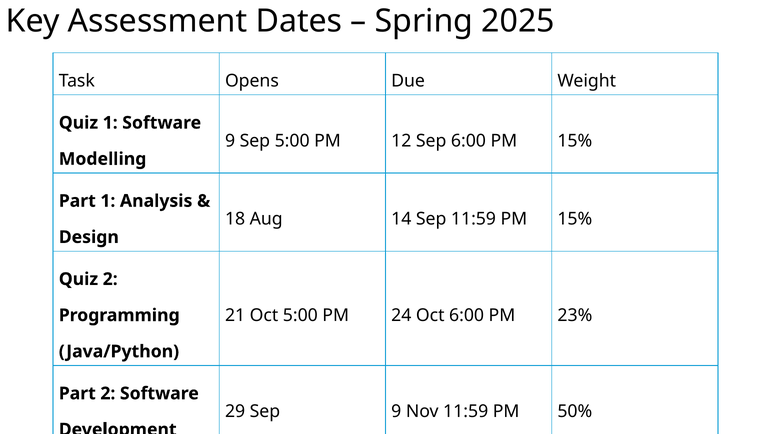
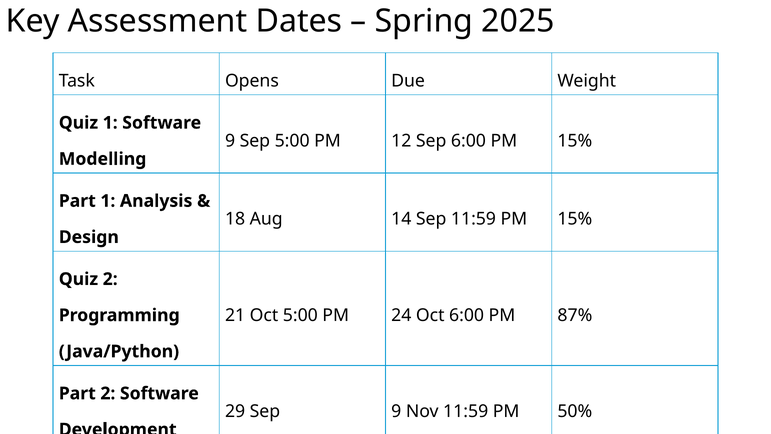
23%: 23% -> 87%
